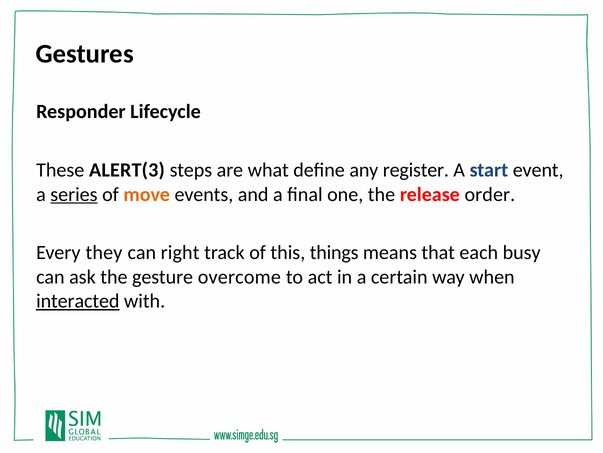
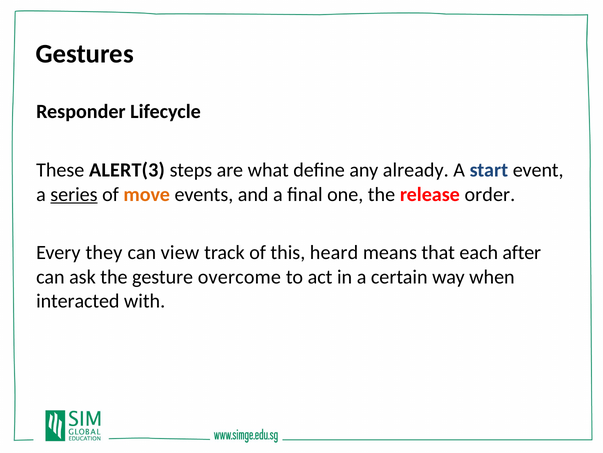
register: register -> already
right: right -> view
things: things -> heard
busy: busy -> after
interacted underline: present -> none
